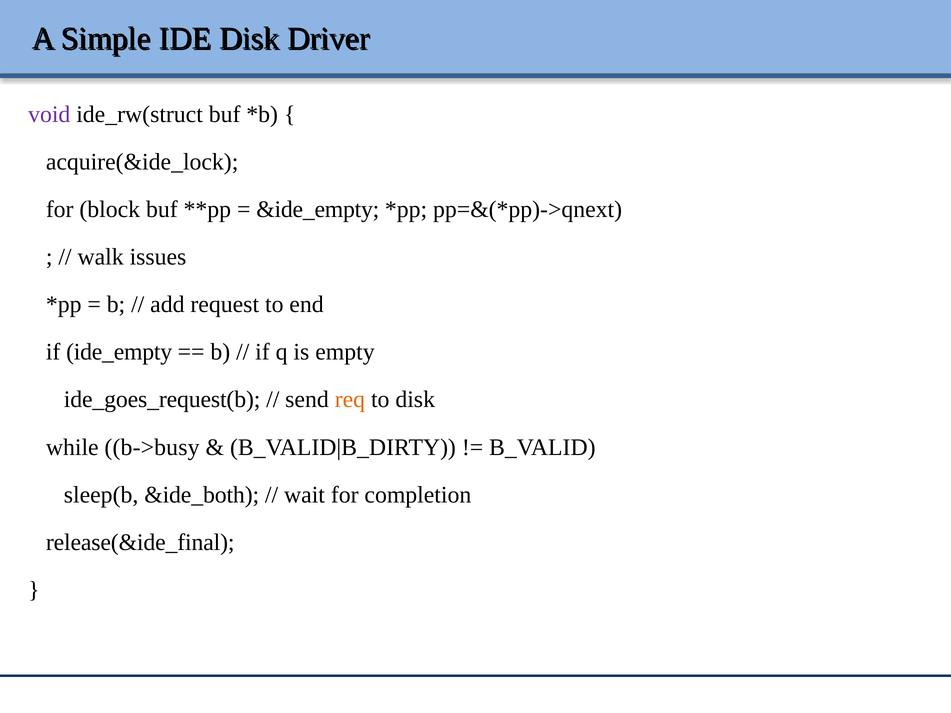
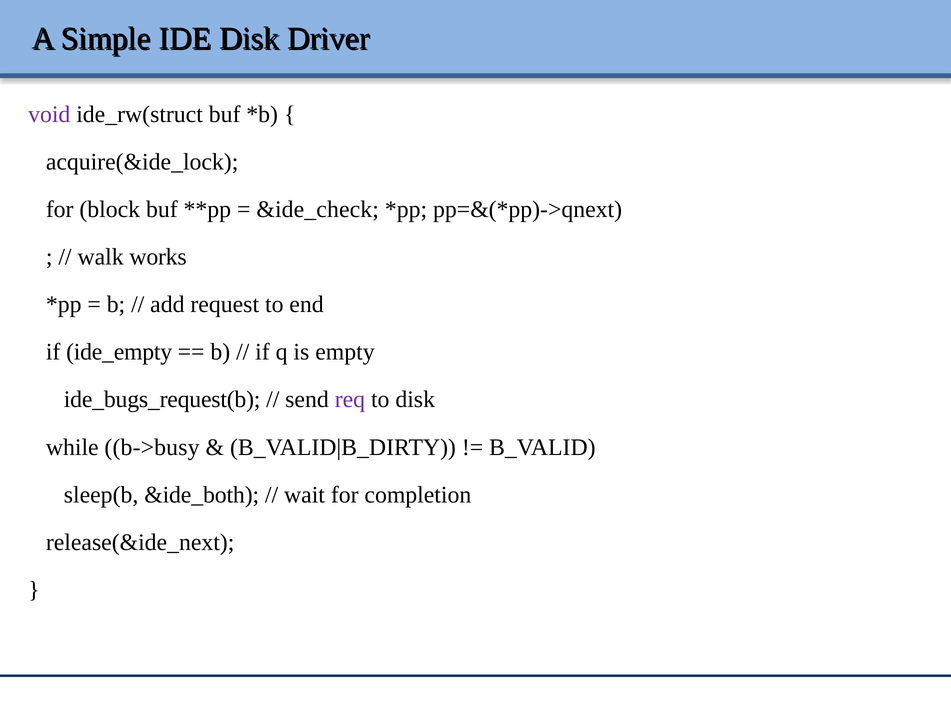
&ide_empty: &ide_empty -> &ide_check
issues: issues -> works
ide_goes_request(b: ide_goes_request(b -> ide_bugs_request(b
req colour: orange -> purple
release(&ide_final: release(&ide_final -> release(&ide_next
